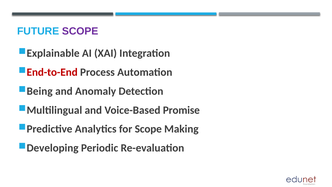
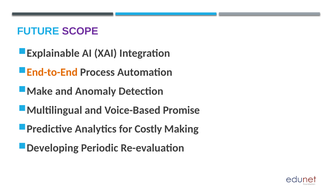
End-to-End colour: red -> orange
Being: Being -> Make
for Scope: Scope -> Costly
